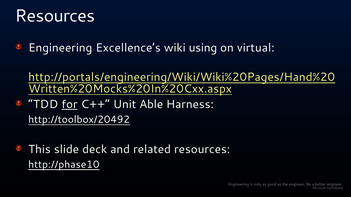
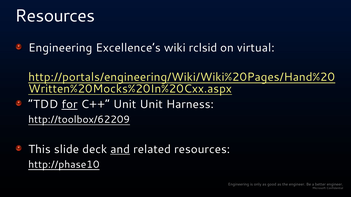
using: using -> rclsid
Unit Able: Able -> Unit
http://toolbox/20492: http://toolbox/20492 -> http://toolbox/62209
and underline: none -> present
